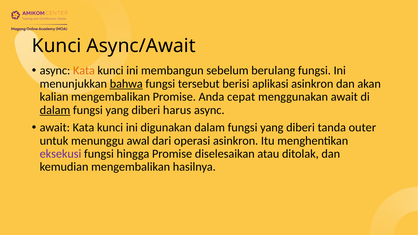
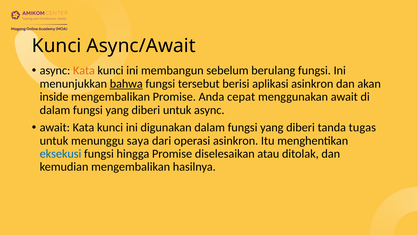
kalian: kalian -> inside
dalam at (55, 110) underline: present -> none
diberi harus: harus -> untuk
outer: outer -> tugas
awal: awal -> saya
eksekusi colour: purple -> blue
